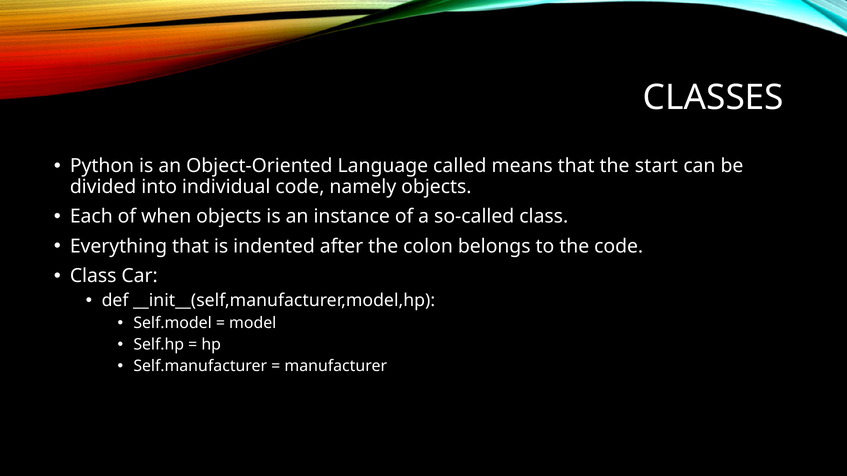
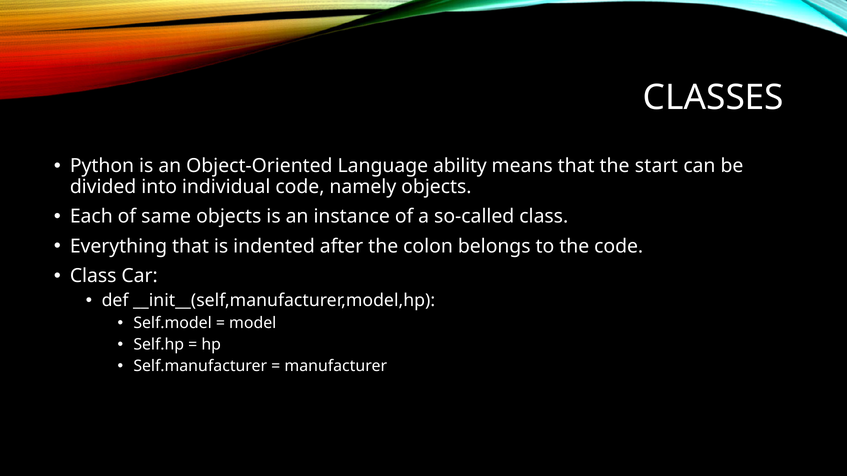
called: called -> ability
when: when -> same
